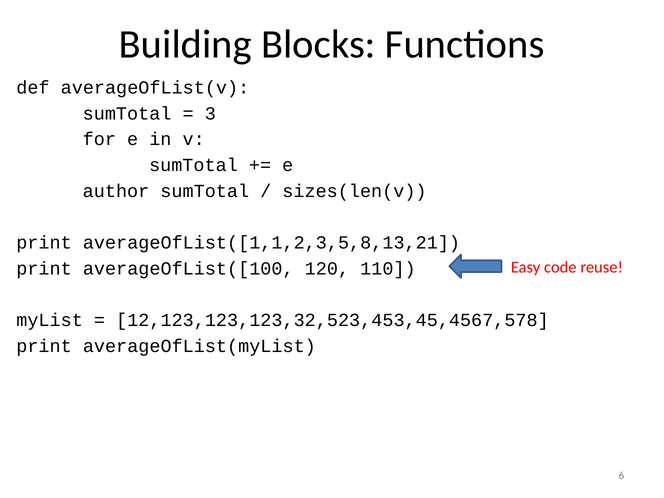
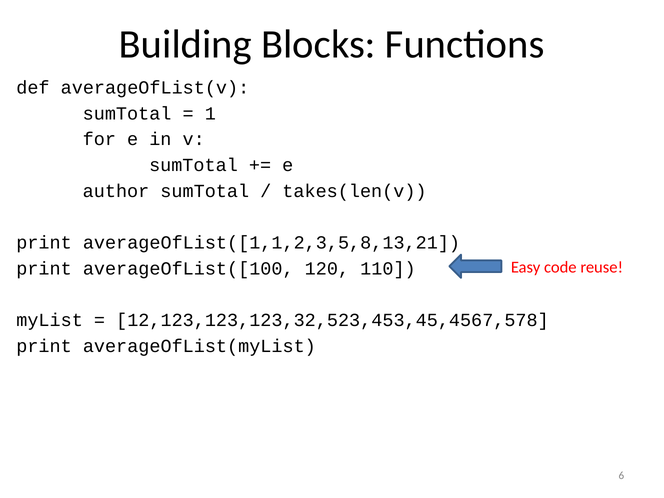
3: 3 -> 1
sizes(len(v: sizes(len(v -> takes(len(v
